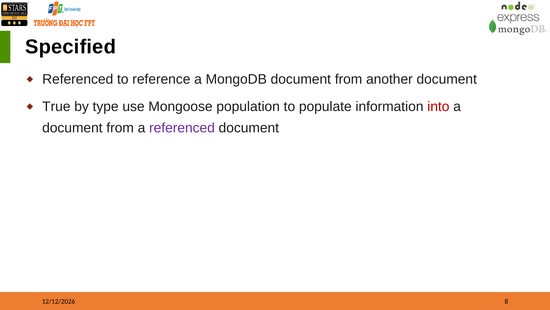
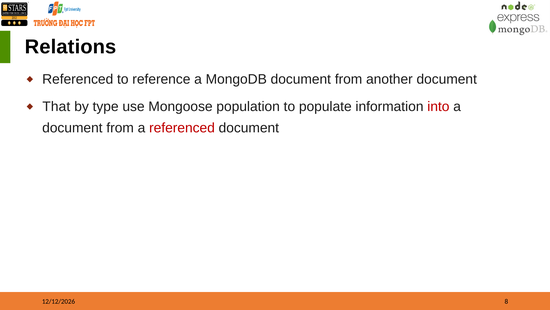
Specified: Specified -> Relations
True: True -> That
referenced at (182, 128) colour: purple -> red
